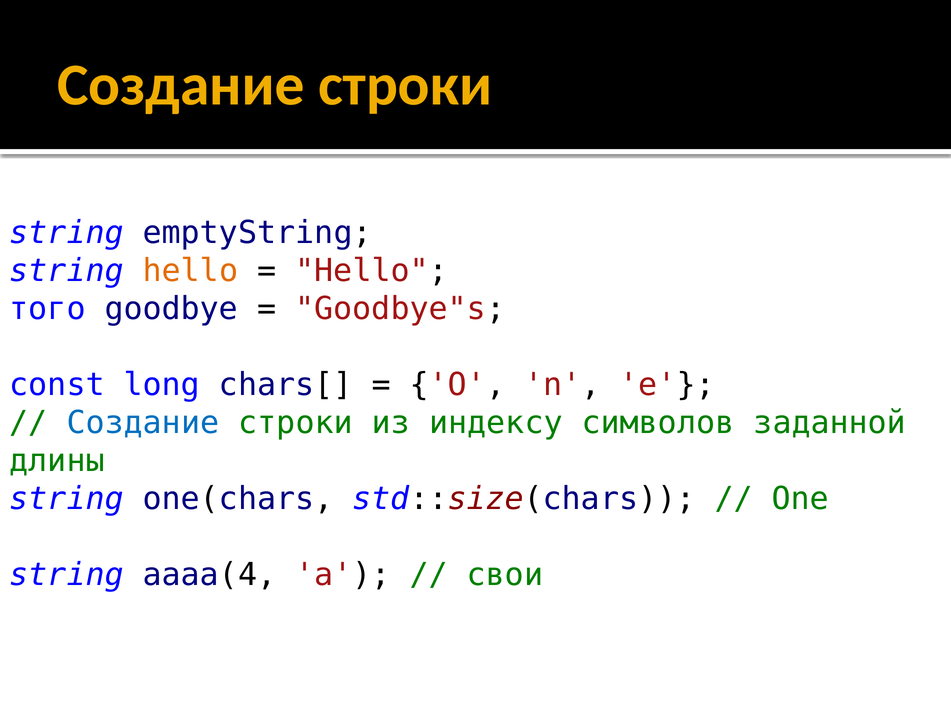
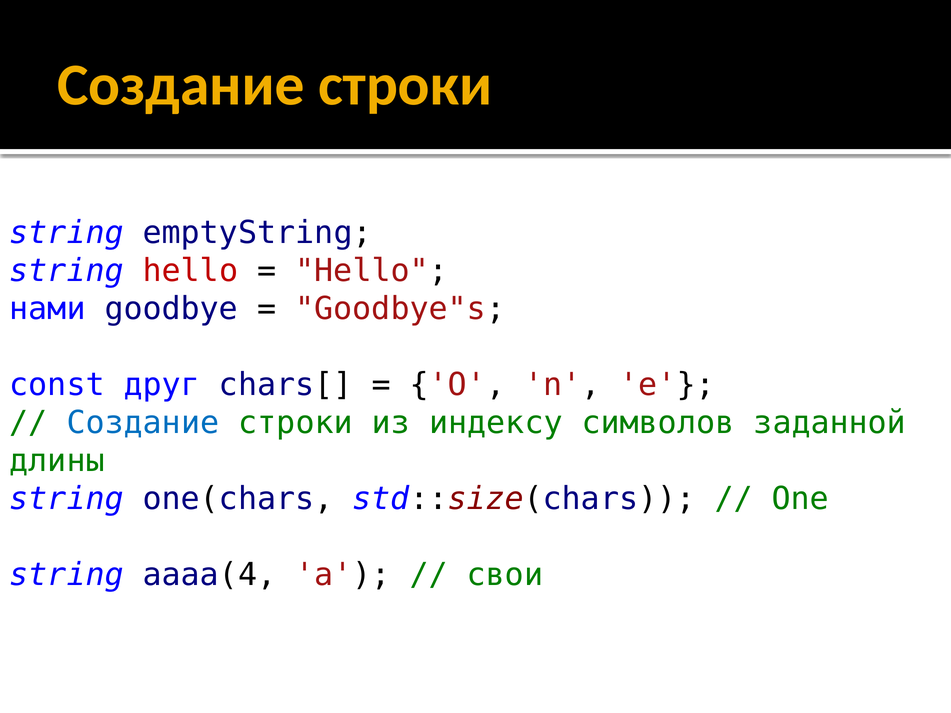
hello at (190, 271) colour: orange -> red
того: того -> нами
long: long -> друг
